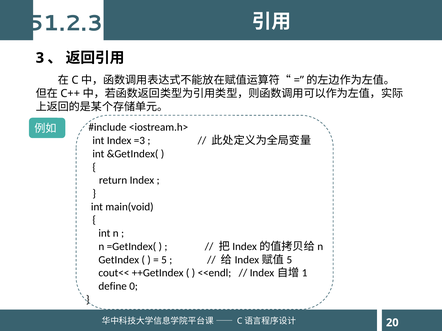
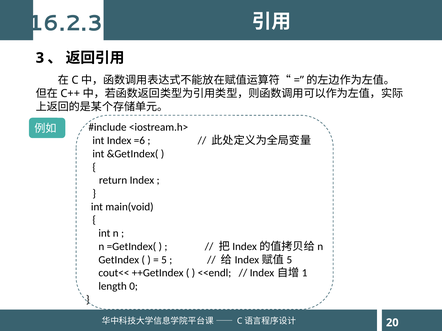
51.2.3: 51.2.3 -> 16.2.3
=3: =3 -> =6
define: define -> length
